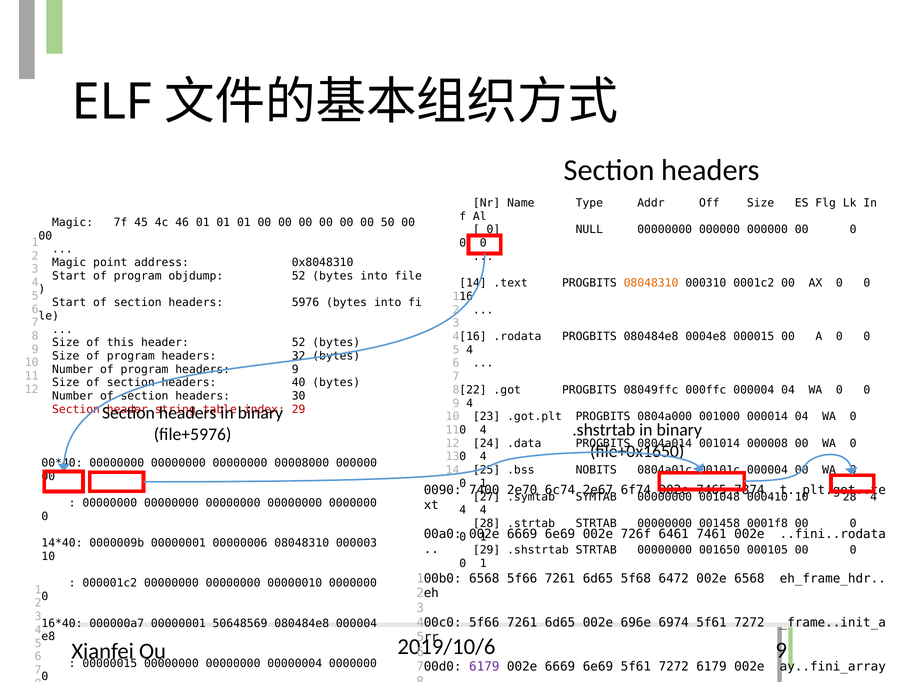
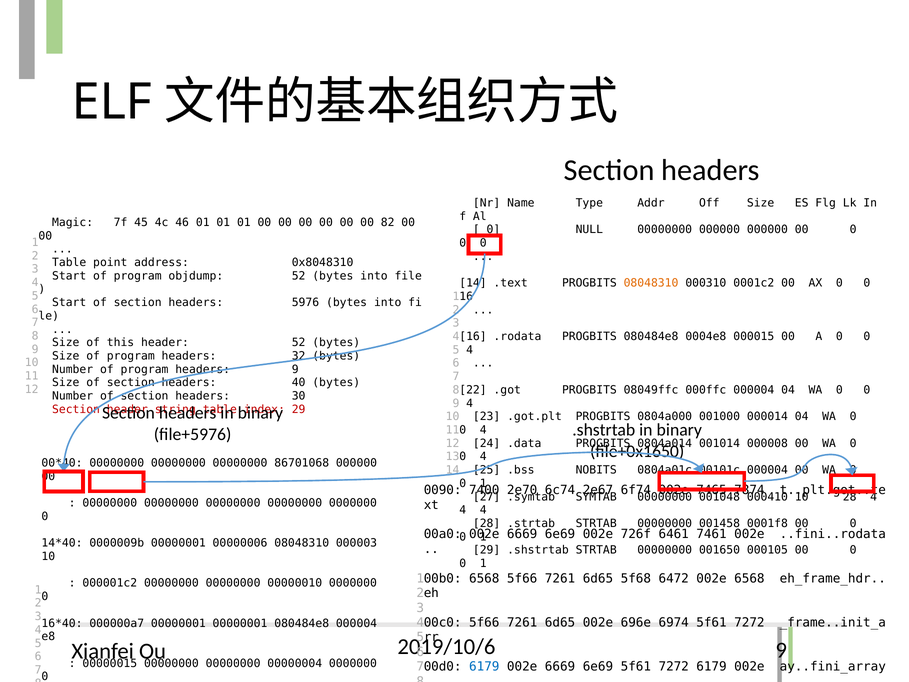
50: 50 -> 82
Magic at (69, 262): Magic -> Table
00008000: 00008000 -> 86701068
00000001 50648569: 50648569 -> 00000001
6179 at (484, 666) colour: purple -> blue
